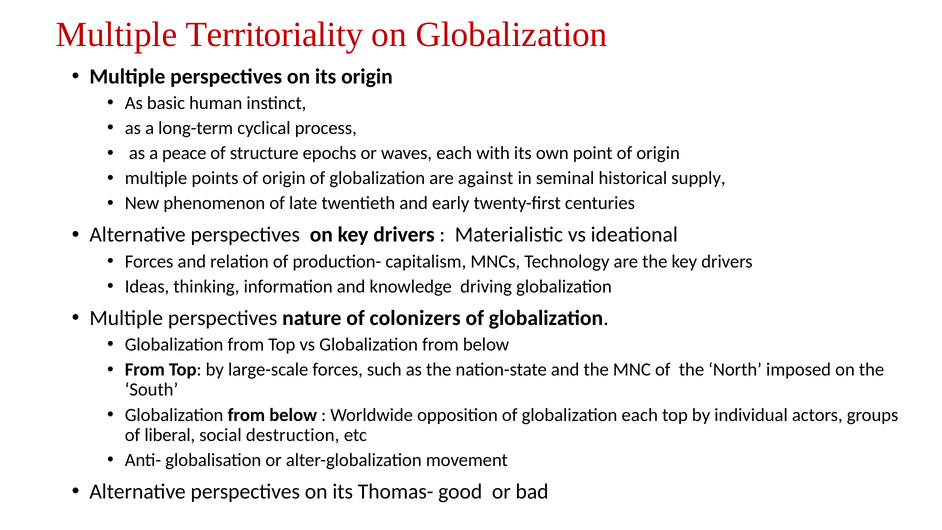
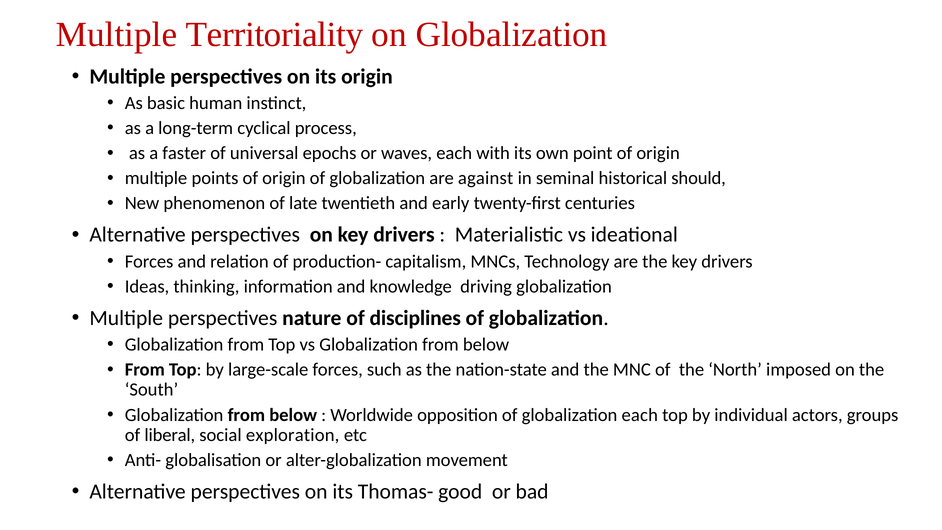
peace: peace -> faster
structure: structure -> universal
supply: supply -> should
colonizers: colonizers -> disciplines
destruction: destruction -> exploration
